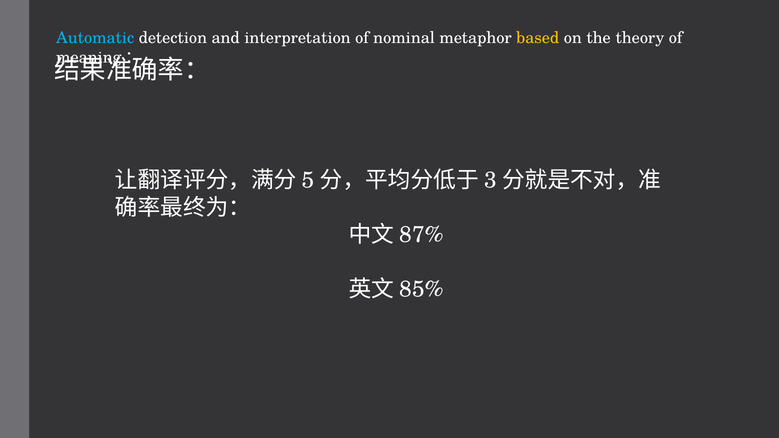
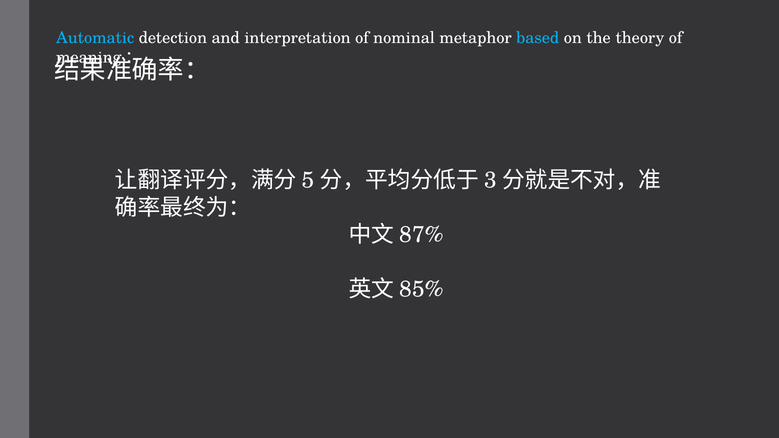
based colour: yellow -> light blue
